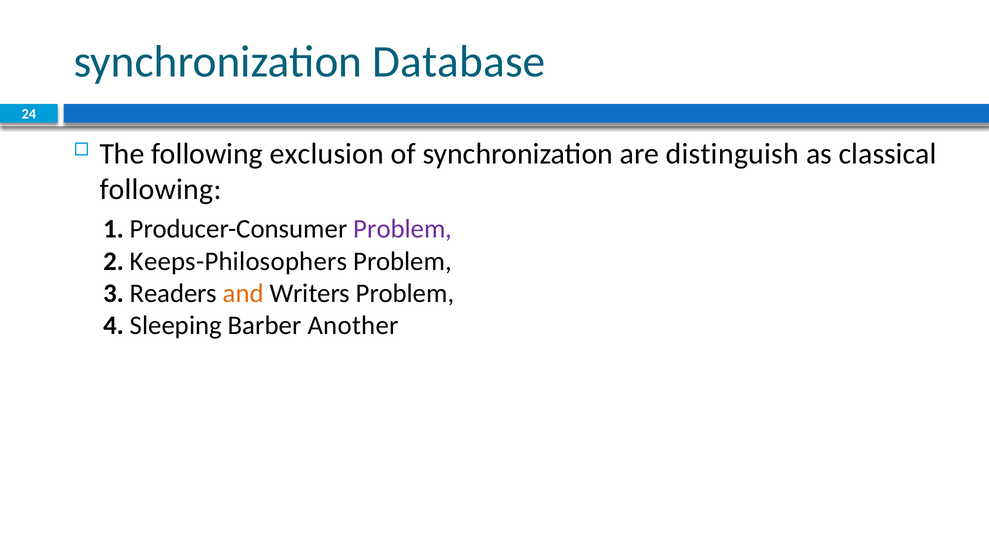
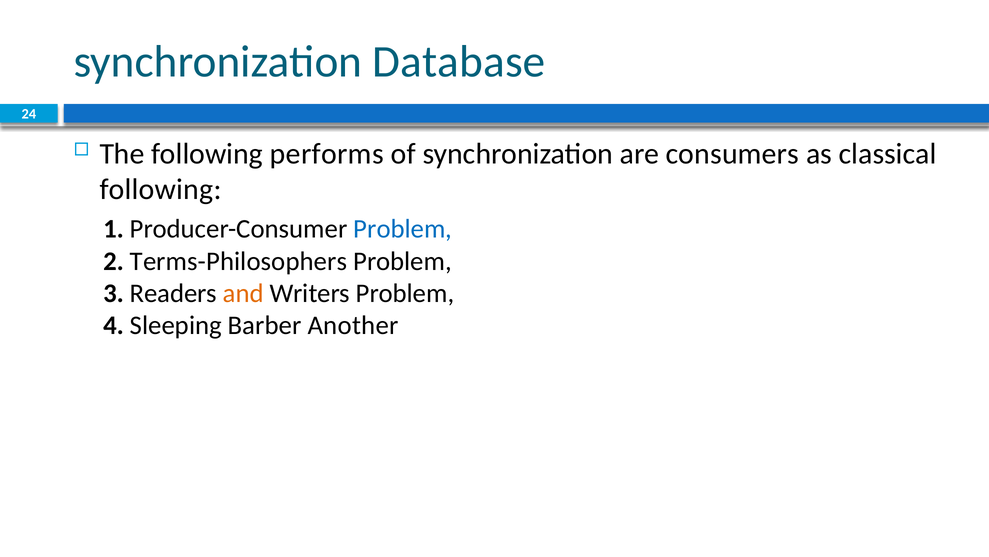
exclusion: exclusion -> performs
distinguish: distinguish -> consumers
Problem at (403, 229) colour: purple -> blue
Keeps-Philosophers: Keeps-Philosophers -> Terms-Philosophers
